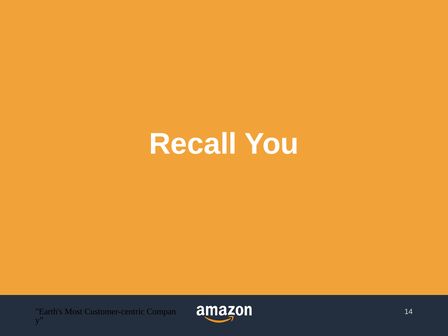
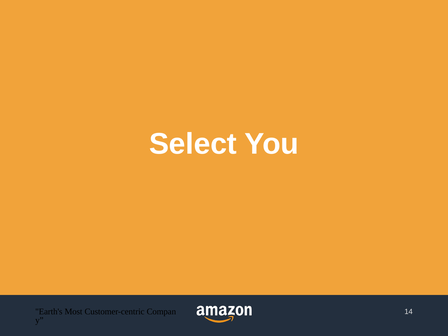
Recall: Recall -> Select
